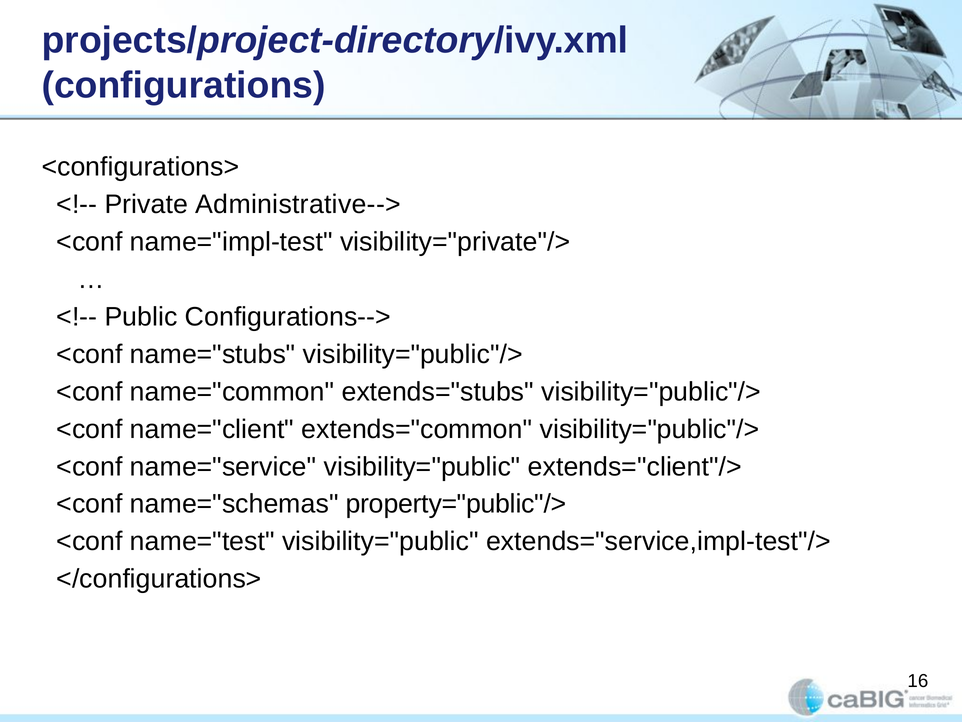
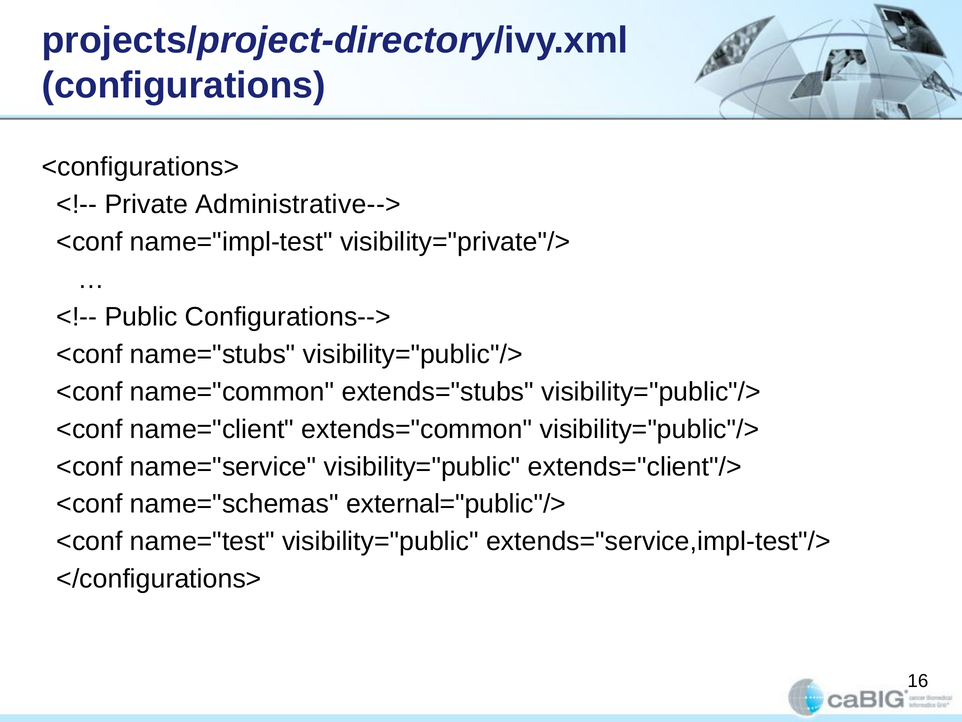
property="public"/>: property="public"/> -> external="public"/>
